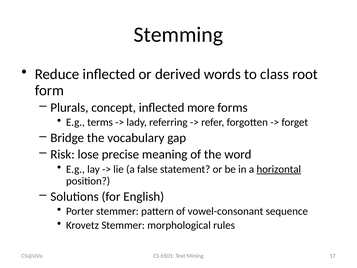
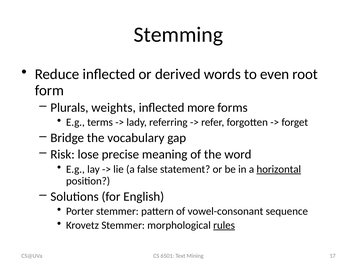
class: class -> even
concept: concept -> weights
rules underline: none -> present
